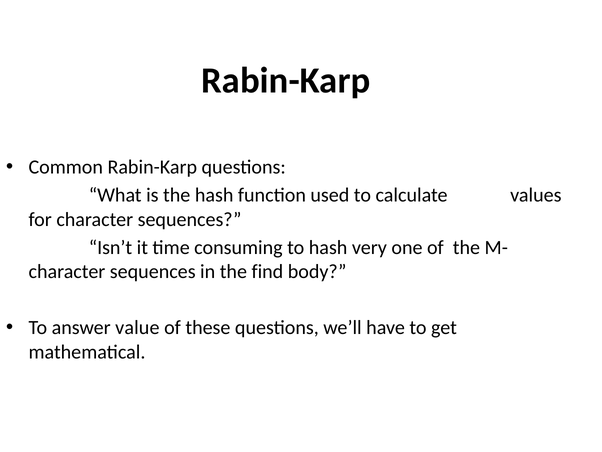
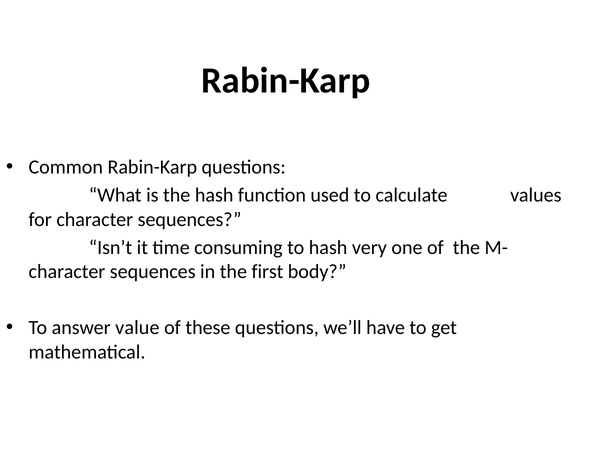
find: find -> first
